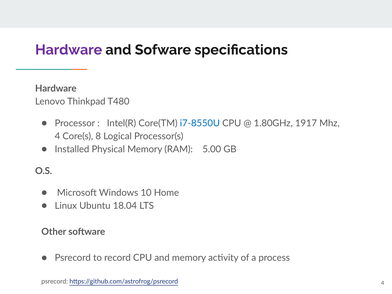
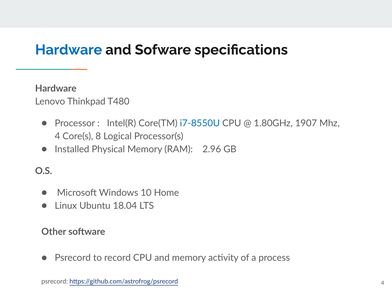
Hardware at (69, 50) colour: purple -> blue
1917: 1917 -> 1907
5.00: 5.00 -> 2.96
